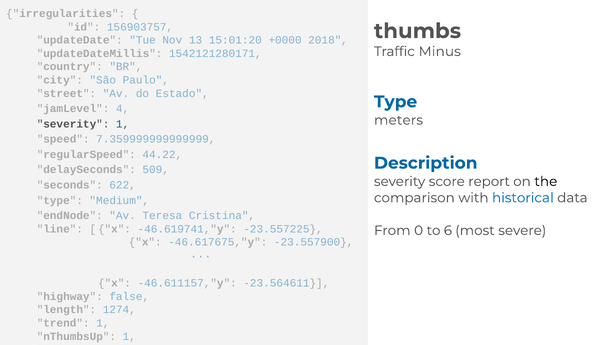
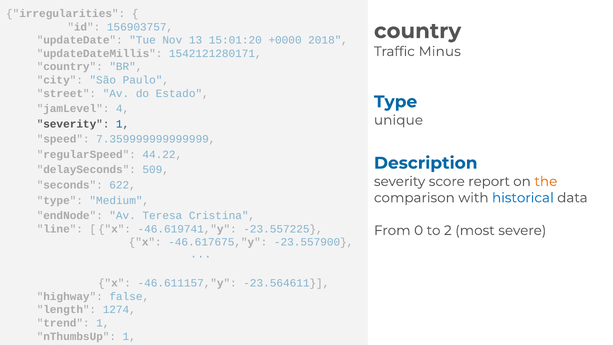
thumbs at (418, 31): thumbs -> country
meters: meters -> unique
the colour: black -> orange
to 6: 6 -> 2
